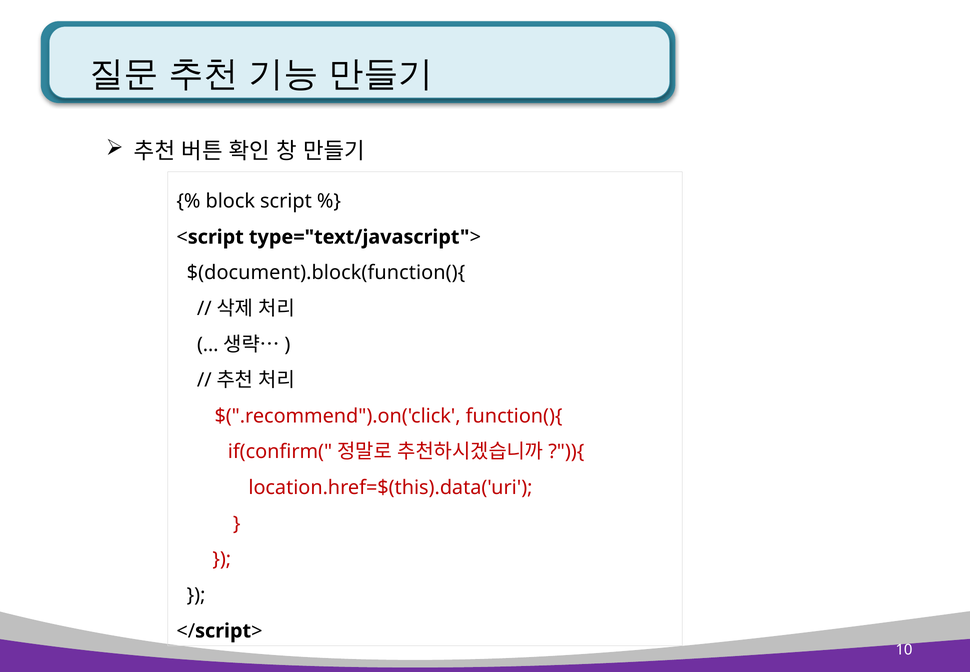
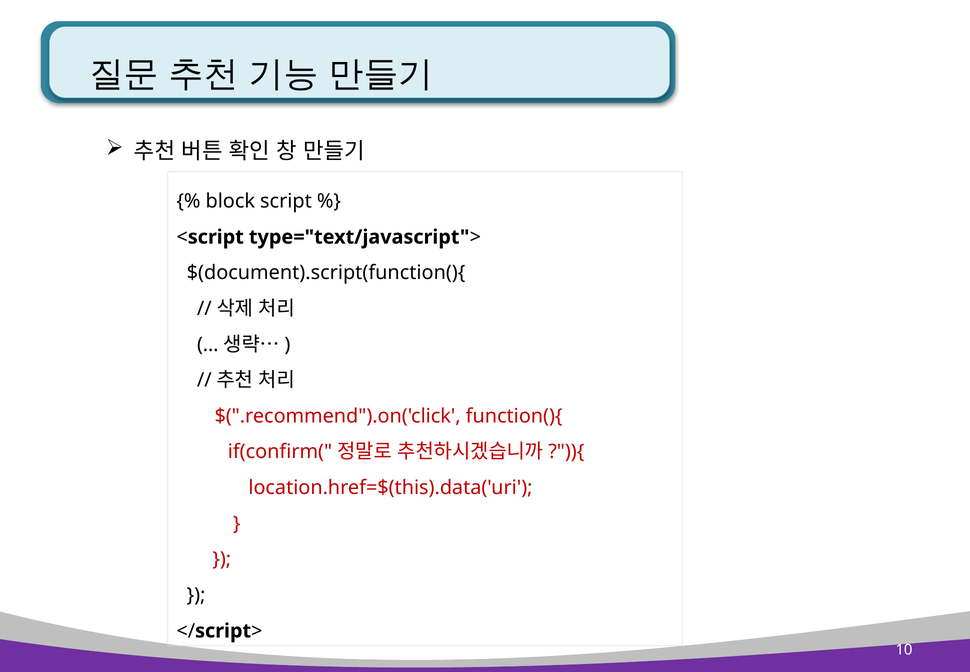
$(document).block(function(){: $(document).block(function(){ -> $(document).script(function(){
